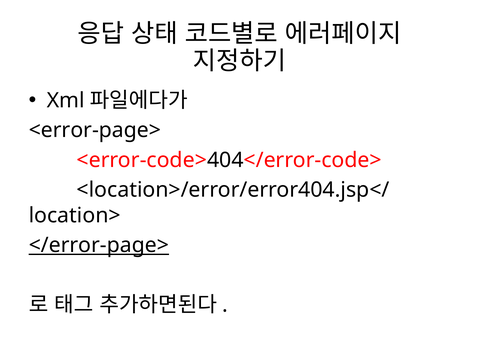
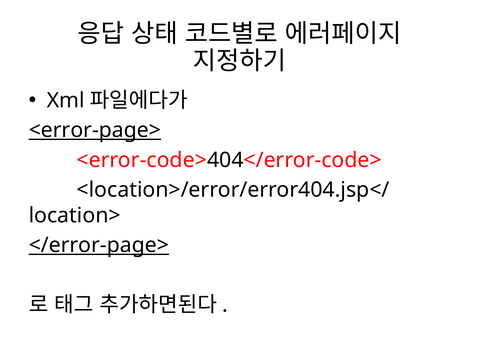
<error-page> underline: none -> present
